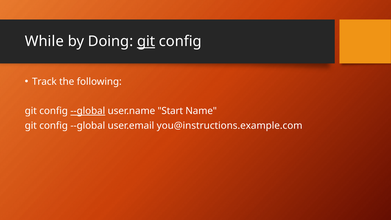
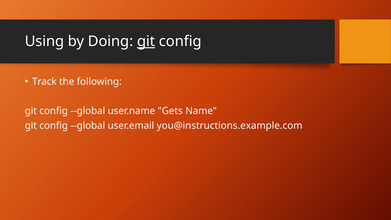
While: While -> Using
--global at (88, 111) underline: present -> none
Start: Start -> Gets
